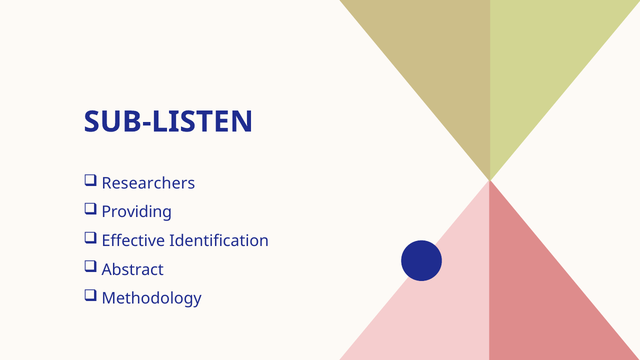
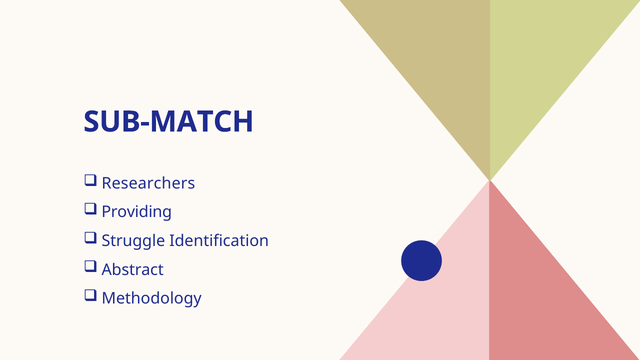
SUB-LISTEN: SUB-LISTEN -> SUB-MATCH
Effective: Effective -> Struggle
